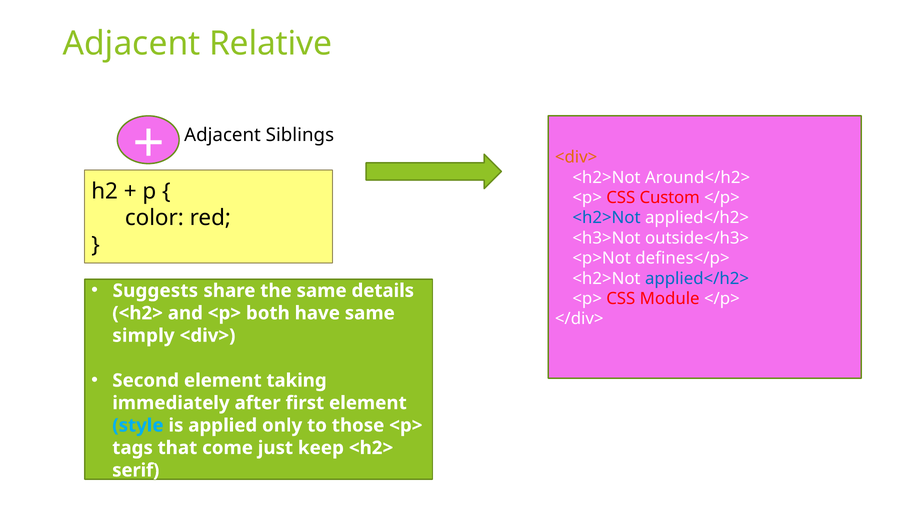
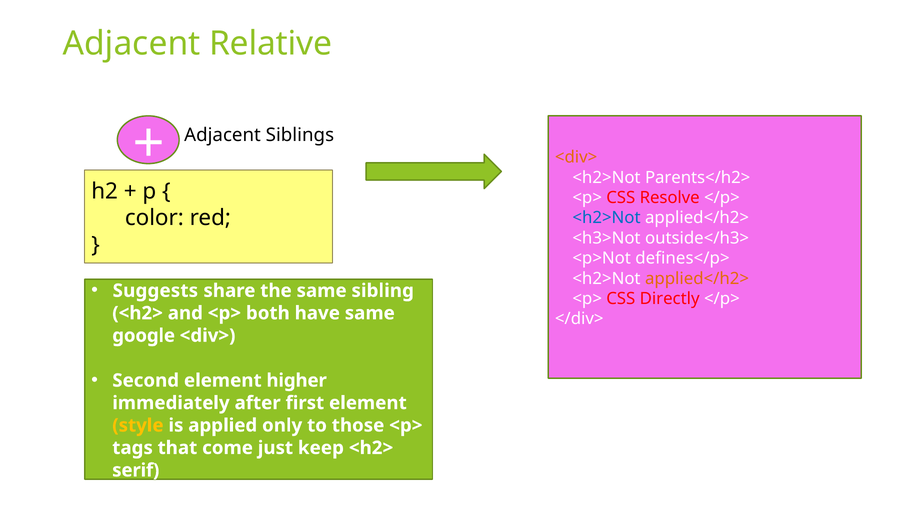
Around</h2>: Around</h2> -> Parents</h2>
Custom: Custom -> Resolve
applied</h2> at (697, 278) colour: blue -> orange
details: details -> sibling
Module: Module -> Directly
simply: simply -> google
taking: taking -> higher
style colour: light blue -> yellow
